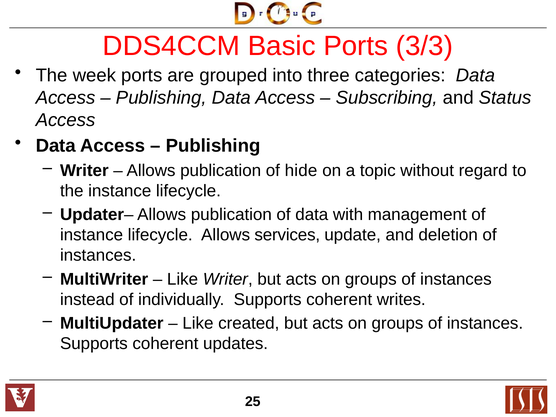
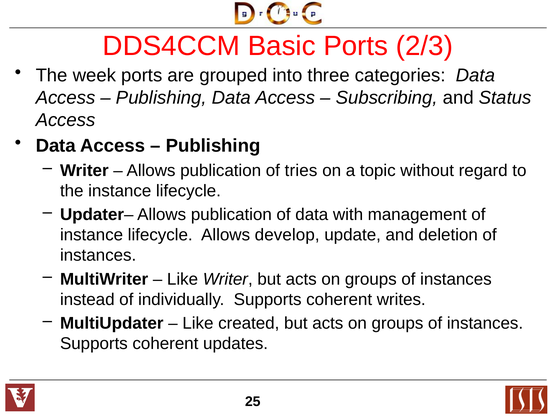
3/3: 3/3 -> 2/3
hide: hide -> tries
services: services -> develop
